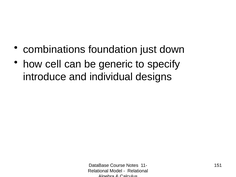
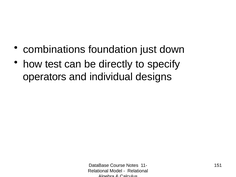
cell: cell -> test
generic: generic -> directly
introduce: introduce -> operators
